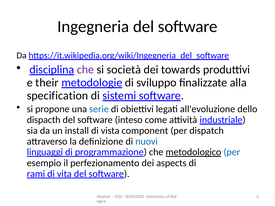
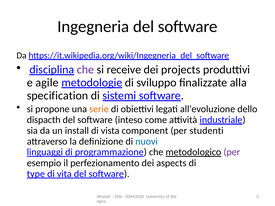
società: società -> receive
towards: towards -> projects
their: their -> agile
serie colour: blue -> orange
dispatch: dispatch -> studenti
per at (232, 152) colour: blue -> purple
rami: rami -> type
